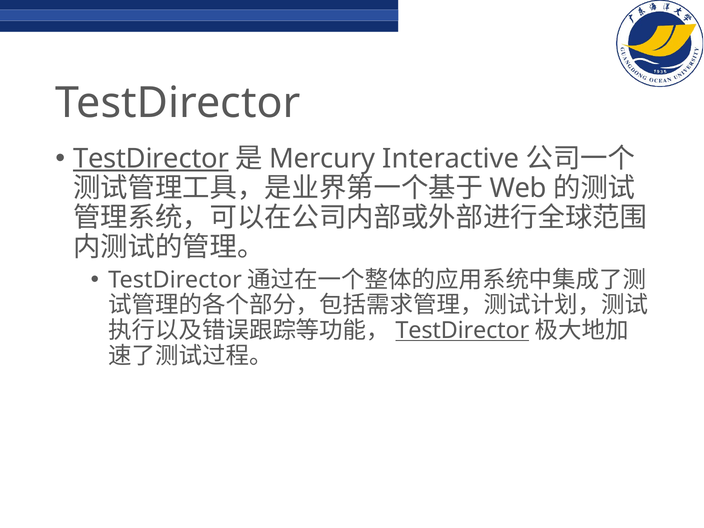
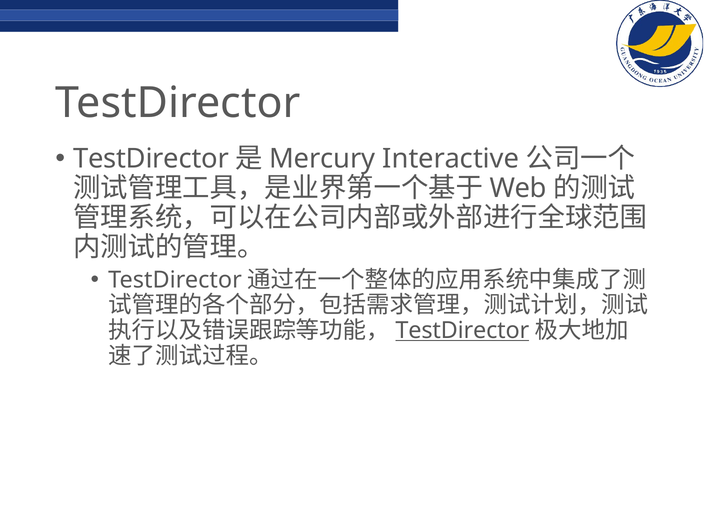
TestDirector at (151, 159) underline: present -> none
